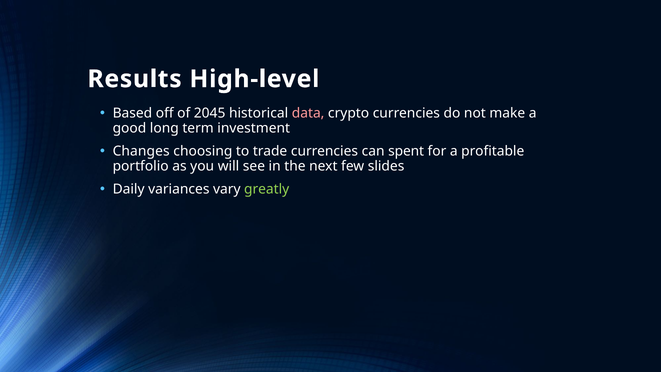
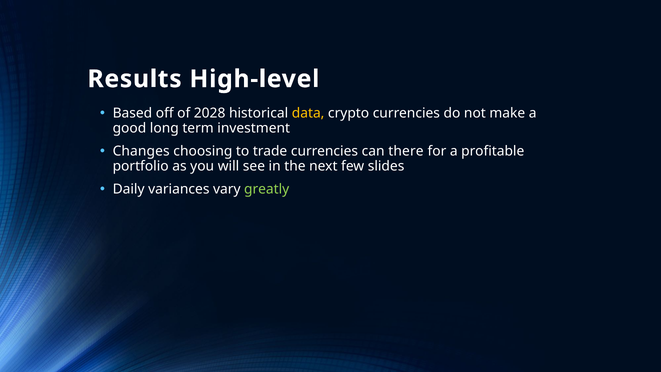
2045: 2045 -> 2028
data colour: pink -> yellow
spent: spent -> there
